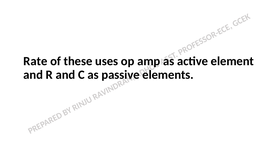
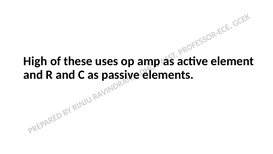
Rate: Rate -> High
